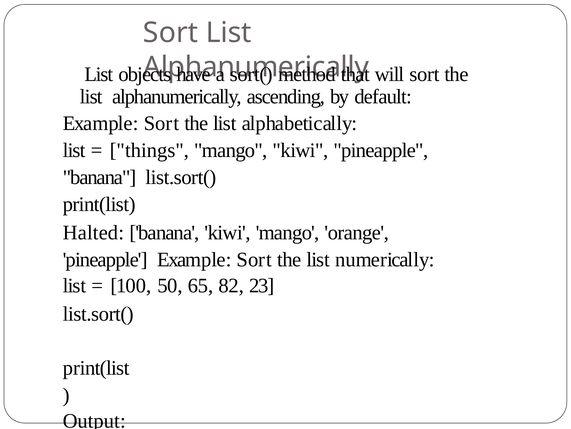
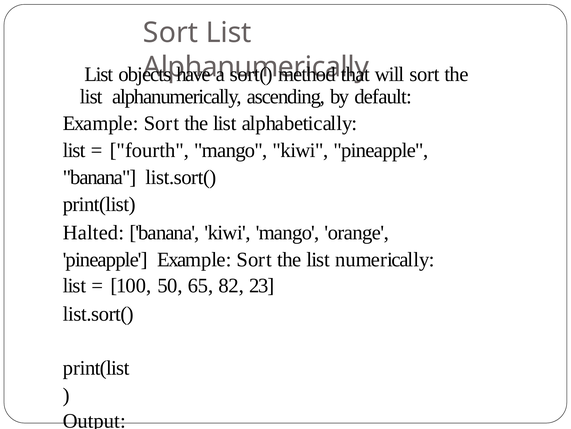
things: things -> fourth
